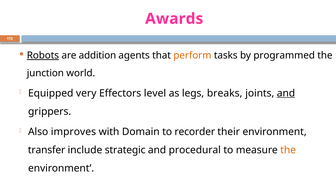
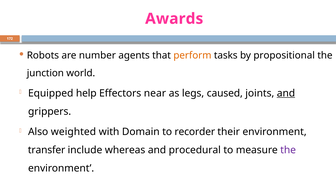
Robots underline: present -> none
addition: addition -> number
programmed: programmed -> propositional
very: very -> help
level: level -> near
breaks: breaks -> caused
improves: improves -> weighted
strategic: strategic -> whereas
the at (288, 150) colour: orange -> purple
